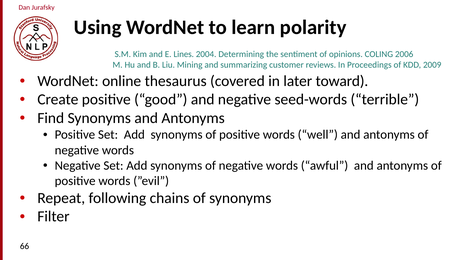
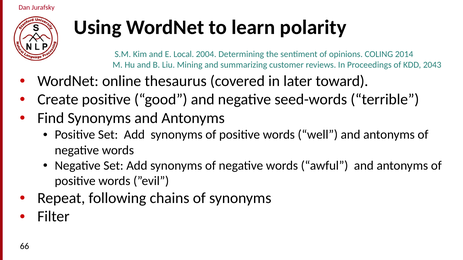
Lines: Lines -> Local
2006: 2006 -> 2014
2009: 2009 -> 2043
